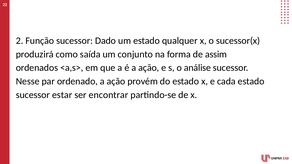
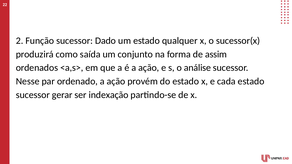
estar: estar -> gerar
encontrar: encontrar -> indexação
